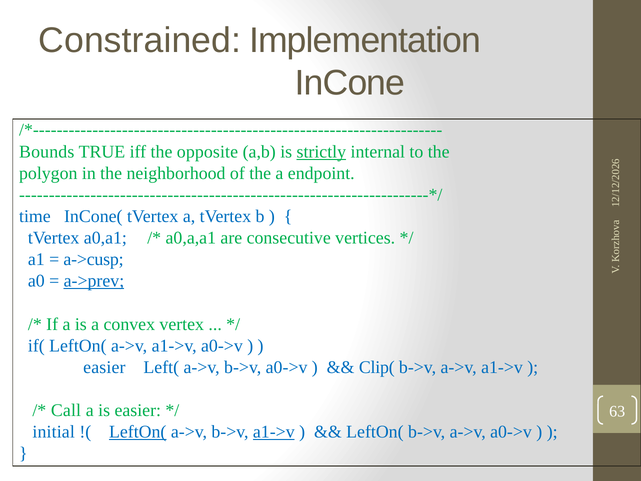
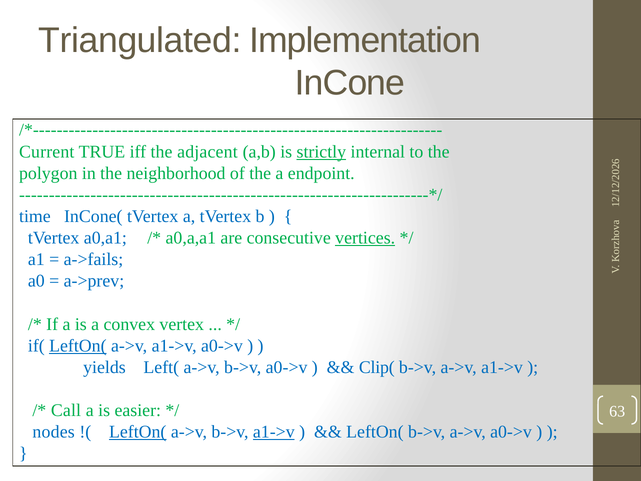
Constrained: Constrained -> Triangulated
Bounds: Bounds -> Current
opposite: opposite -> adjacent
vertices underline: none -> present
a->cusp: a->cusp -> a->fails
a->prev underline: present -> none
LeftOn( at (78, 346) underline: none -> present
easier at (104, 367): easier -> yields
initial: initial -> nodes
